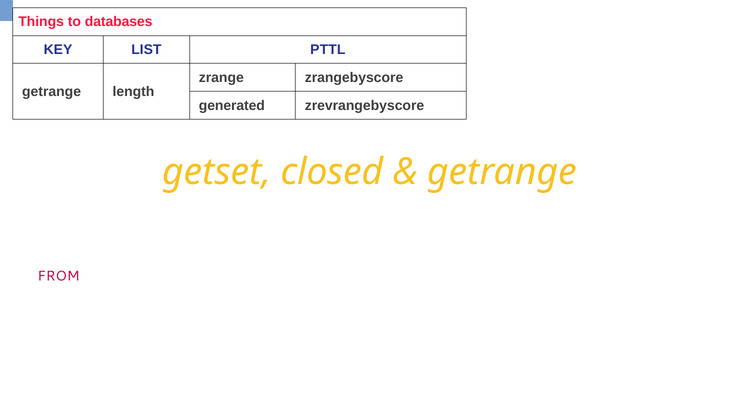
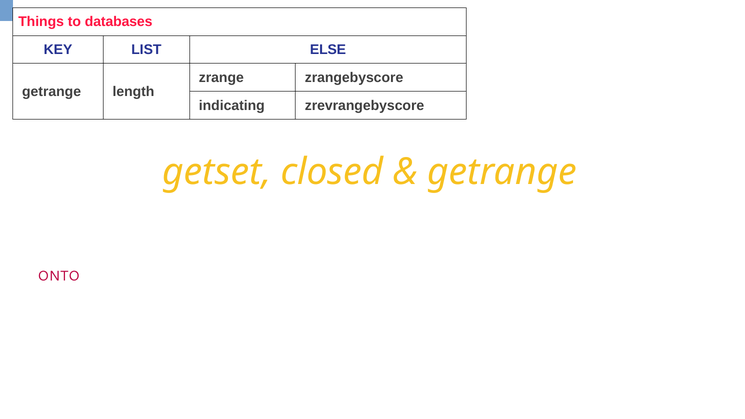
PTTL: PTTL -> ELSE
generated: generated -> indicating
FROM: FROM -> ONTO
